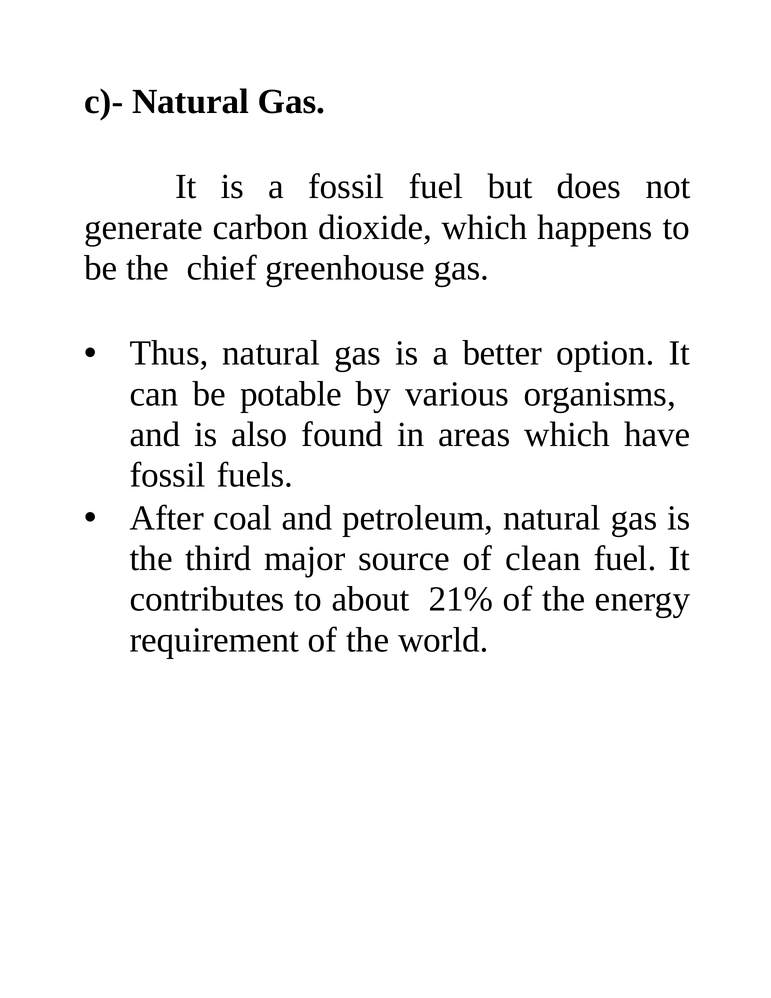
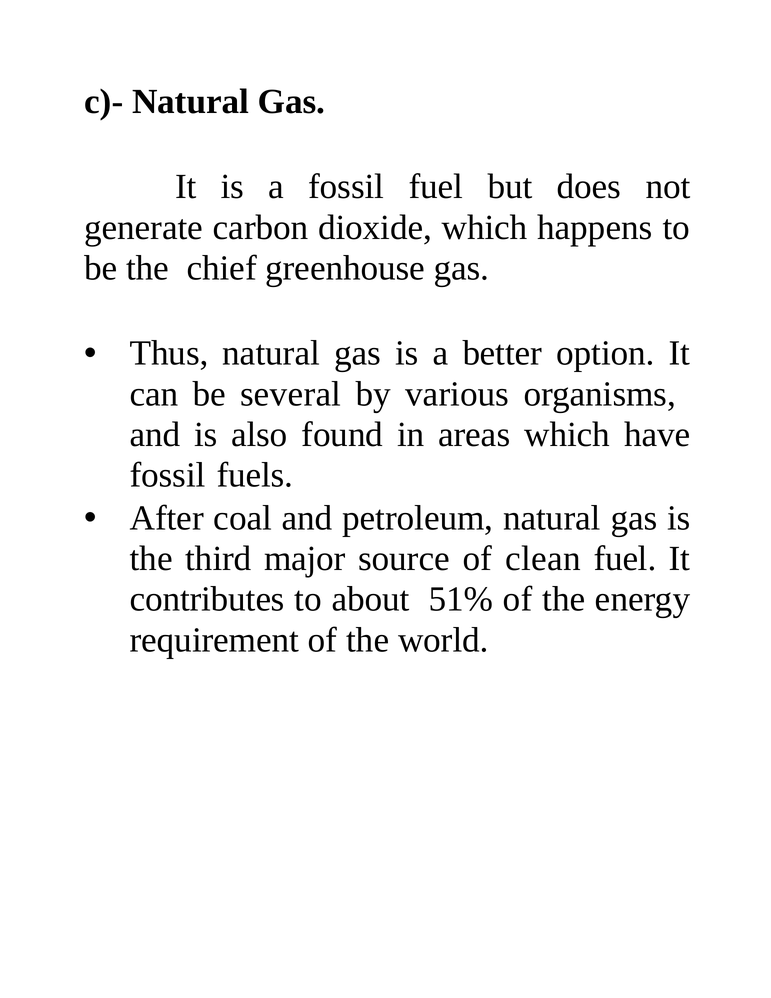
potable: potable -> several
21%: 21% -> 51%
